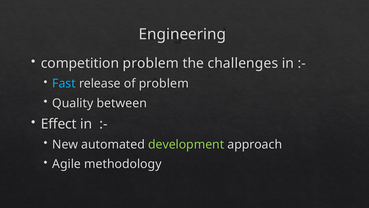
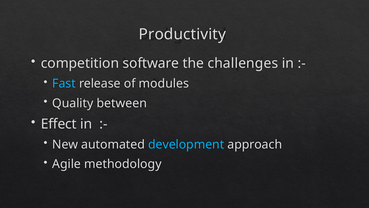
Engineering: Engineering -> Productivity
competition problem: problem -> software
of problem: problem -> modules
development colour: light green -> light blue
